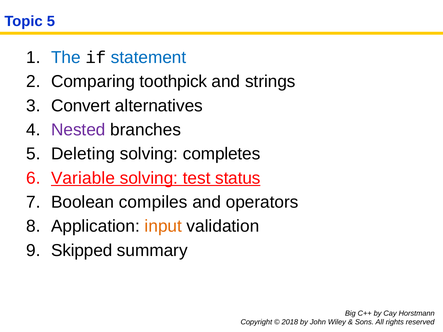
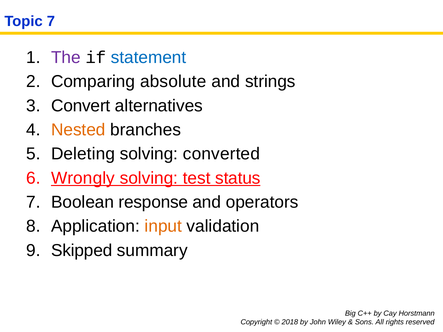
Topic 5: 5 -> 7
The colour: blue -> purple
toothpick: toothpick -> absolute
Nested colour: purple -> orange
completes: completes -> converted
Variable: Variable -> Wrongly
compiles: compiles -> response
